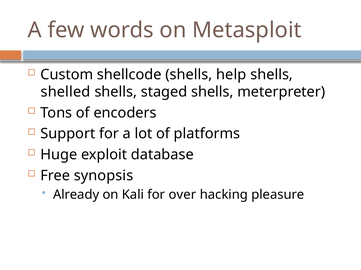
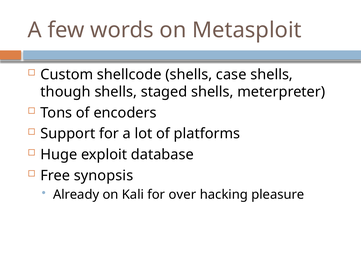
help: help -> case
shelled: shelled -> though
